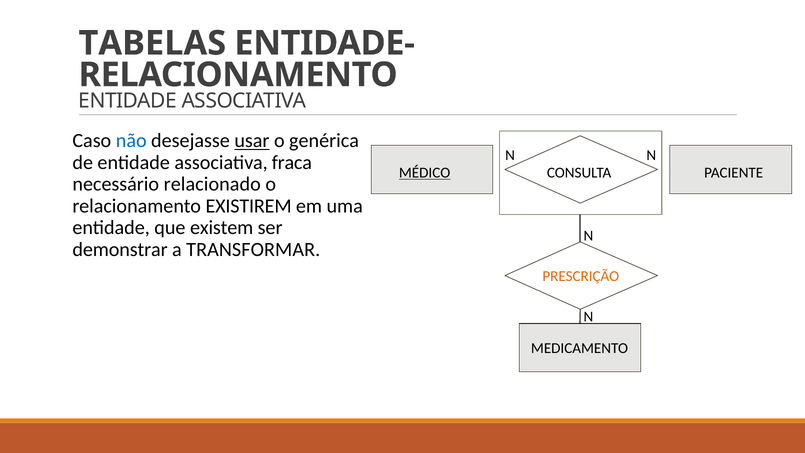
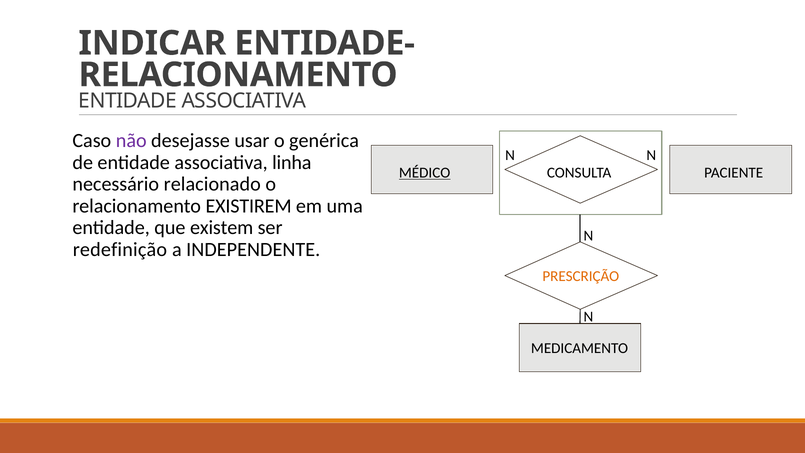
TABELAS: TABELAS -> INDICAR
não colour: blue -> purple
usar underline: present -> none
fraca: fraca -> linha
demonstrar: demonstrar -> redefinição
TRANSFORMAR: TRANSFORMAR -> INDEPENDENTE
